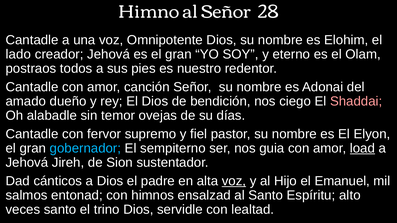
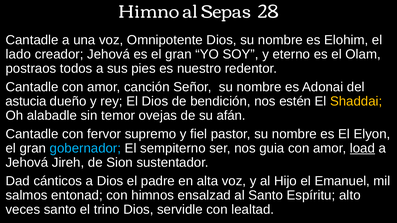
al Señor: Señor -> Sepas
amado: amado -> astucia
ciego: ciego -> estén
Shaddai colour: pink -> yellow
días: días -> afán
voz at (234, 181) underline: present -> none
